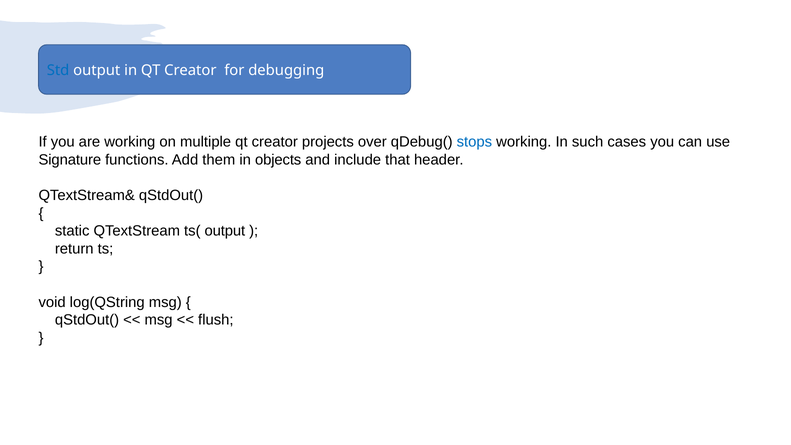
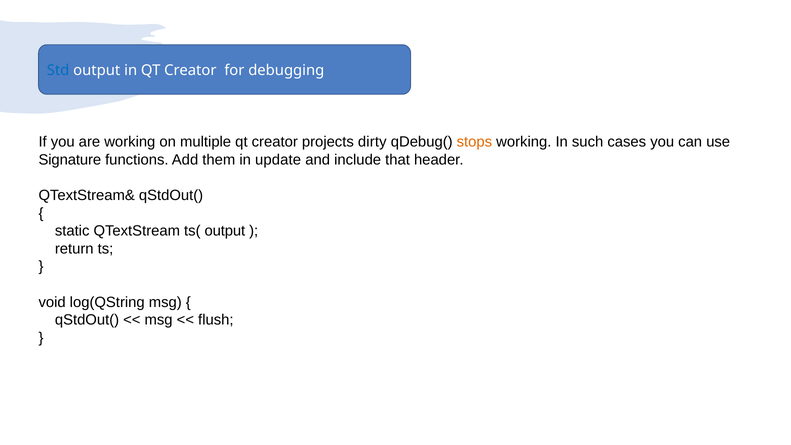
over: over -> dirty
stops colour: blue -> orange
objects: objects -> update
